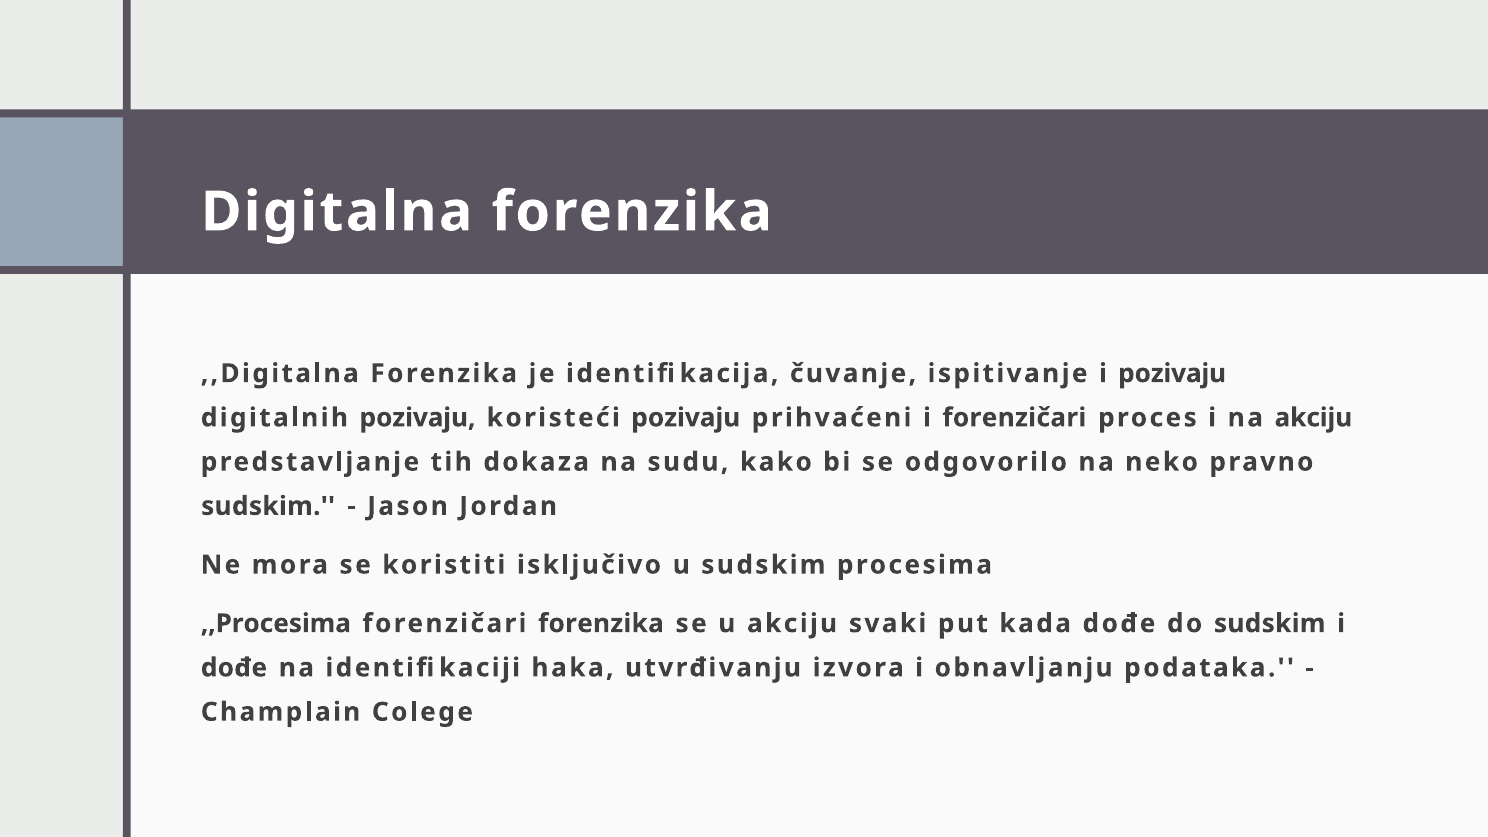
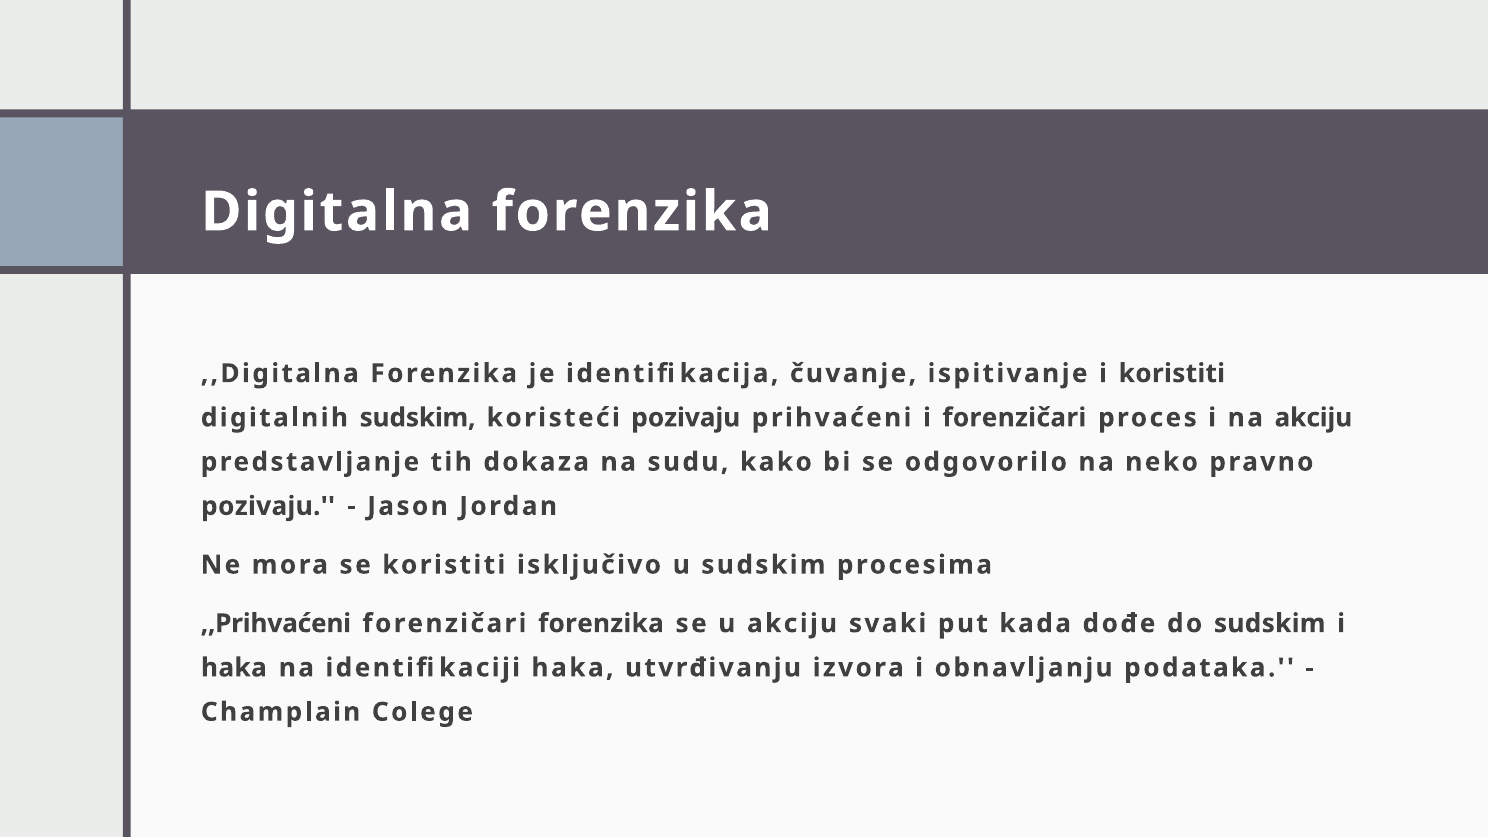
i pozivaju: pozivaju -> koristiti
digitalnih pozivaju: pozivaju -> sudskim
sudskim at (268, 506): sudskim -> pozivaju
,,Procesima: ,,Procesima -> ,,Prihvaćeni
dođe at (234, 668): dođe -> haka
